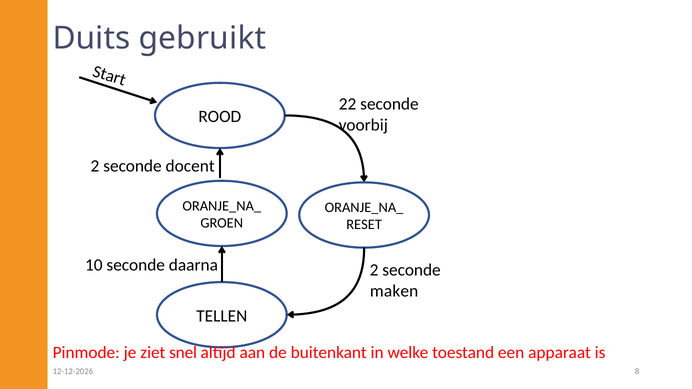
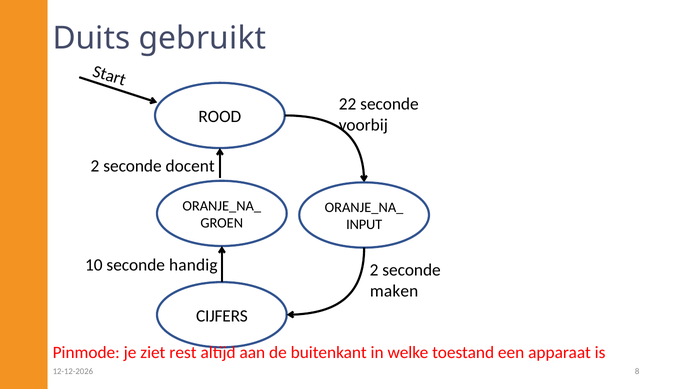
RESET: RESET -> INPUT
daarna: daarna -> handig
TELLEN: TELLEN -> CIJFERS
snel: snel -> rest
